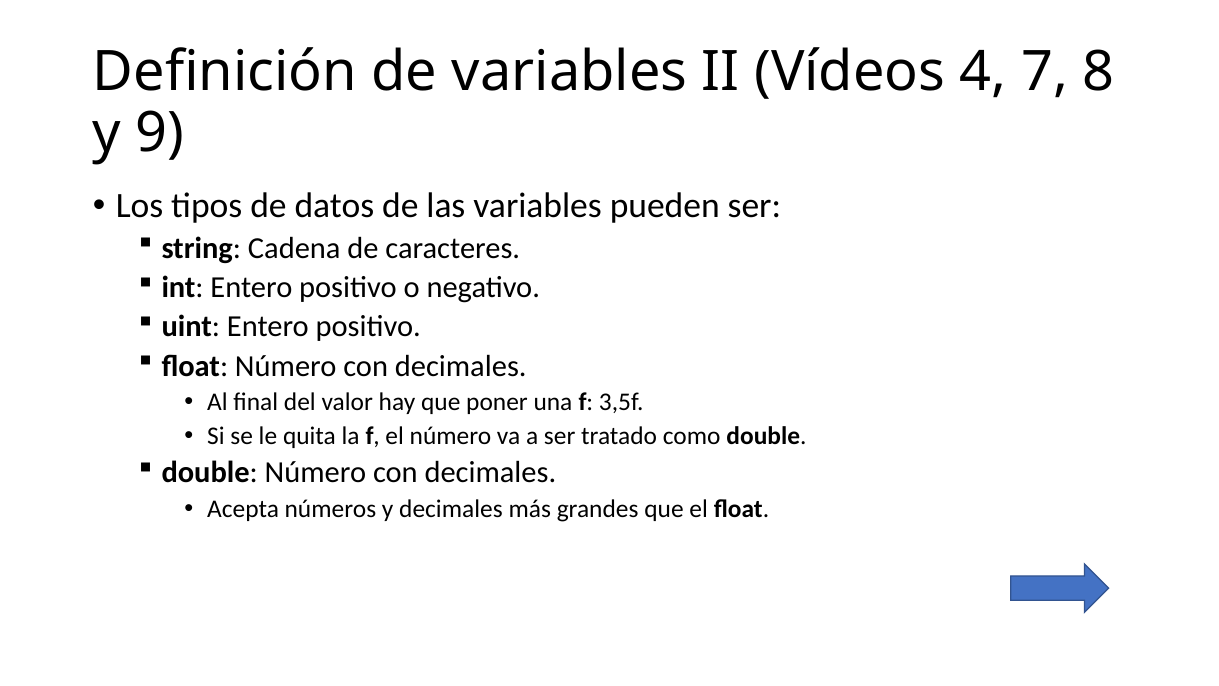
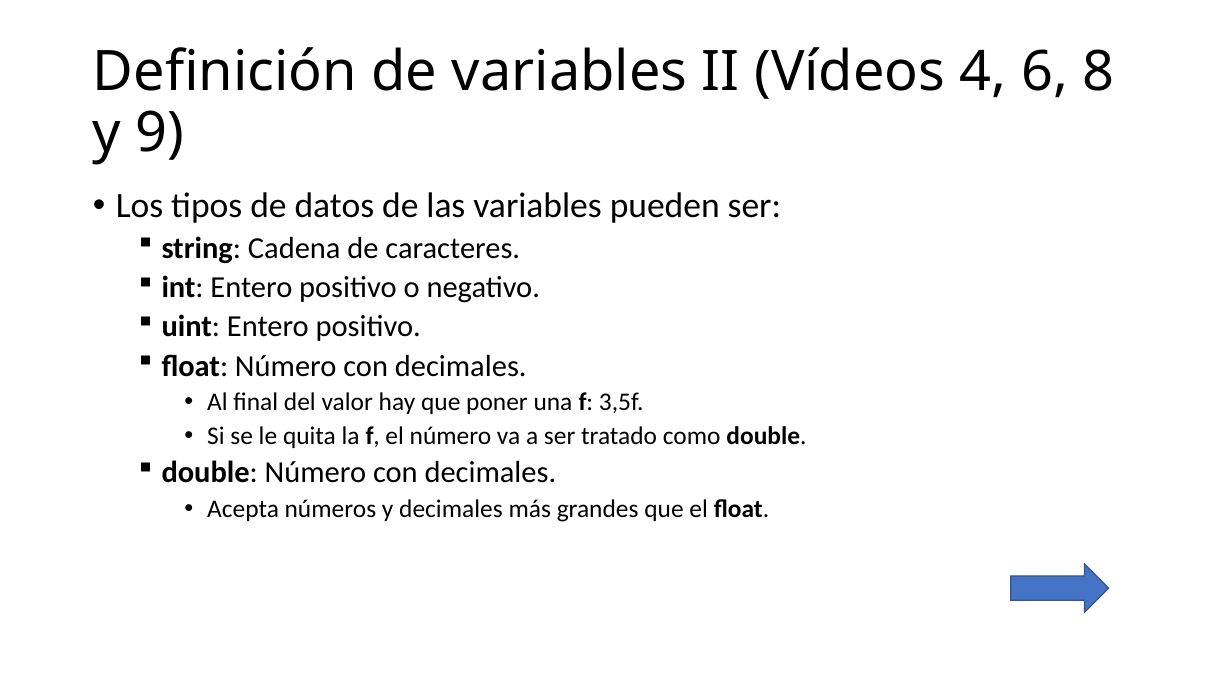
7: 7 -> 6
